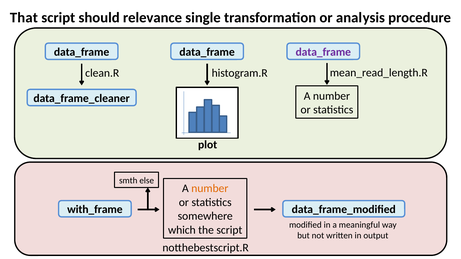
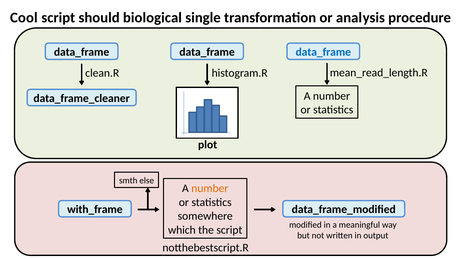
That: That -> Cool
relevance: relevance -> biological
data_frame at (323, 52) colour: purple -> blue
